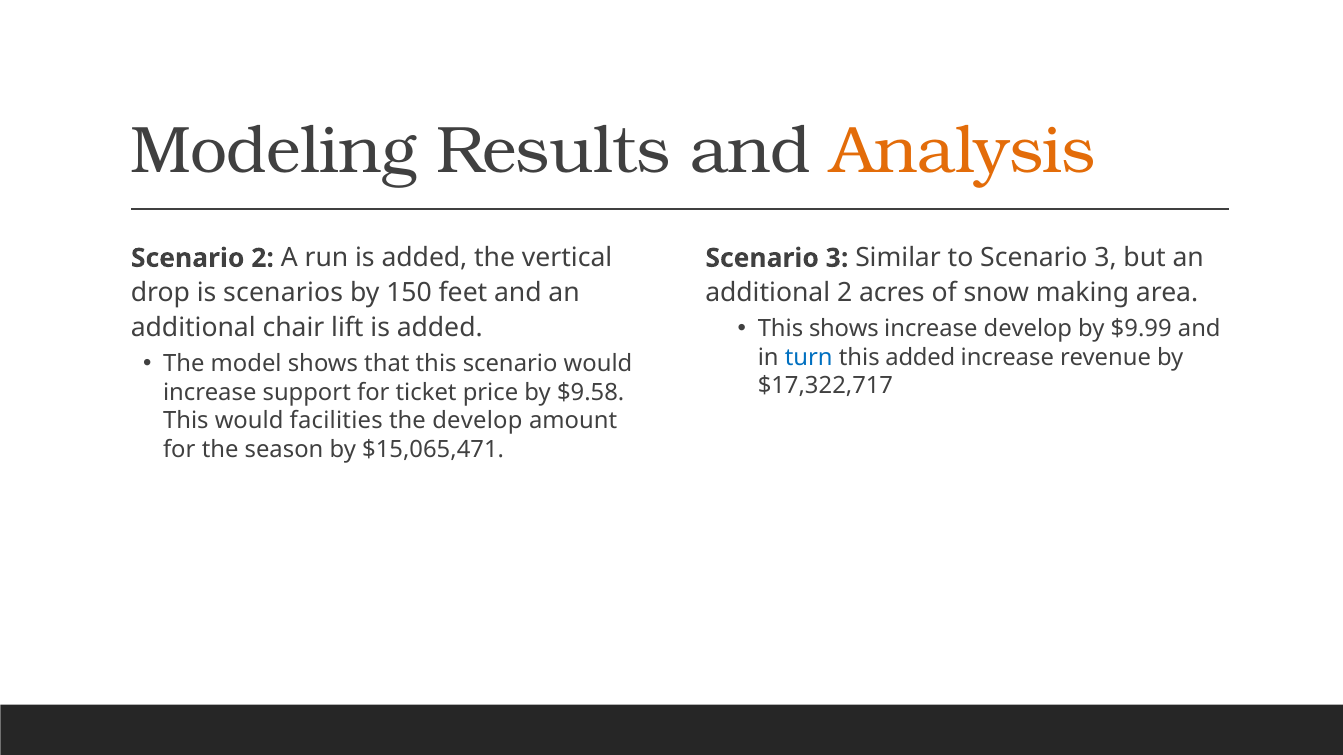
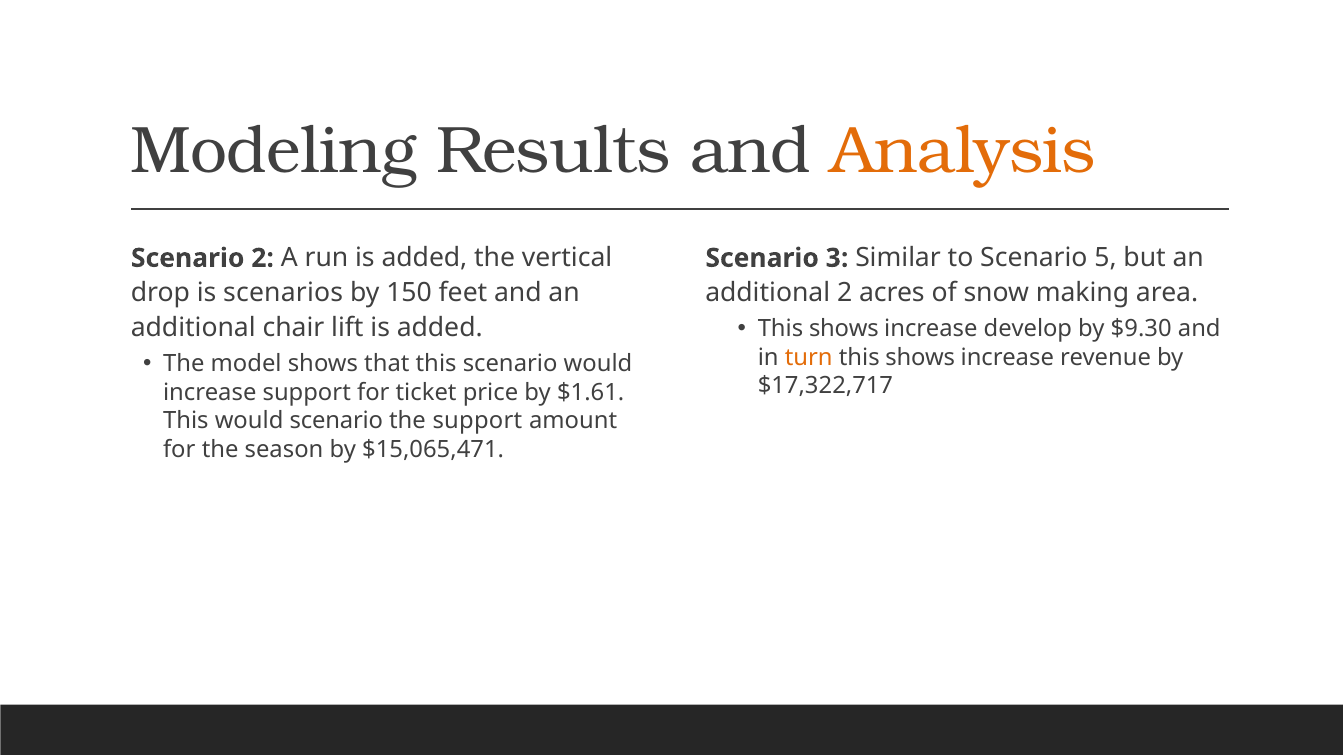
to Scenario 3: 3 -> 5
$9.99: $9.99 -> $9.30
turn colour: blue -> orange
added at (920, 357): added -> shows
$9.58: $9.58 -> $1.61
would facilities: facilities -> scenario
the develop: develop -> support
